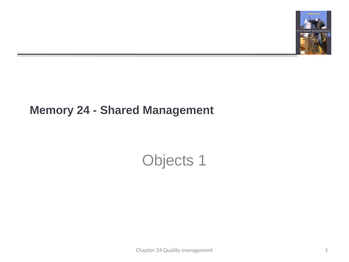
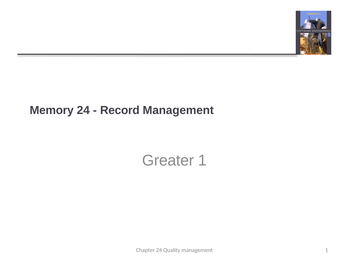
Shared: Shared -> Record
Objects: Objects -> Greater
